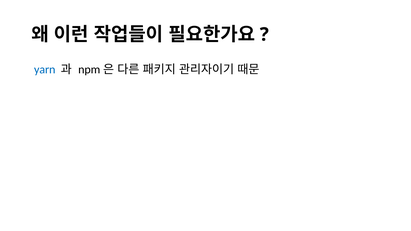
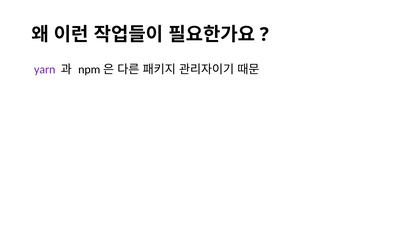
yarn colour: blue -> purple
